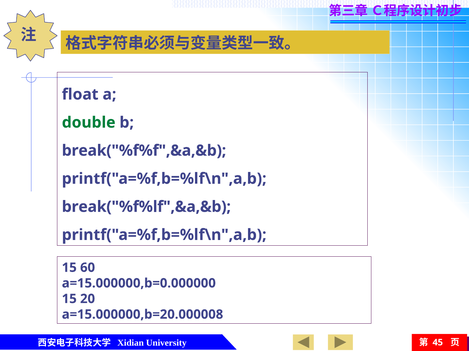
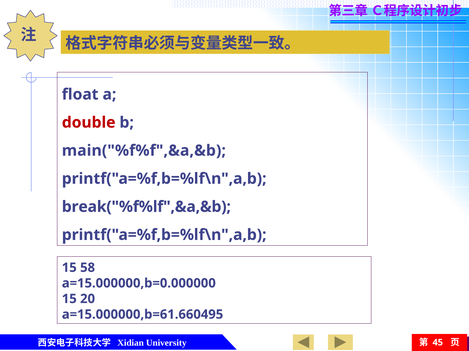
double colour: green -> red
break("%f%f",&a,&b: break("%f%f",&a,&b -> main("%f%f",&a,&b
60: 60 -> 58
a=15.000000,b=20.000008: a=15.000000,b=20.000008 -> a=15.000000,b=61.660495
